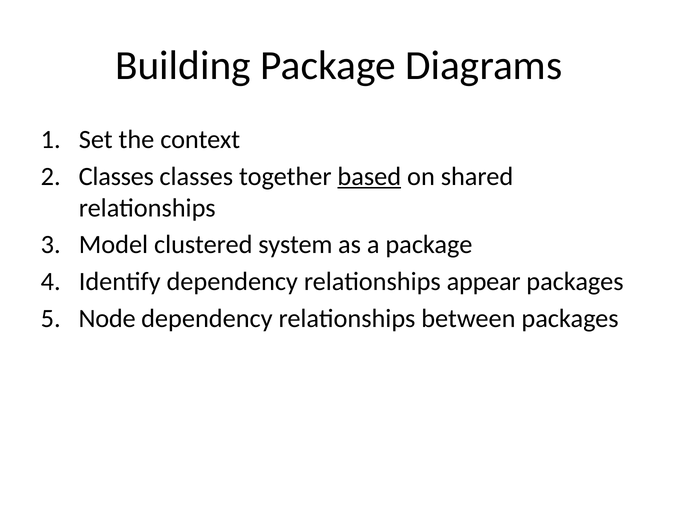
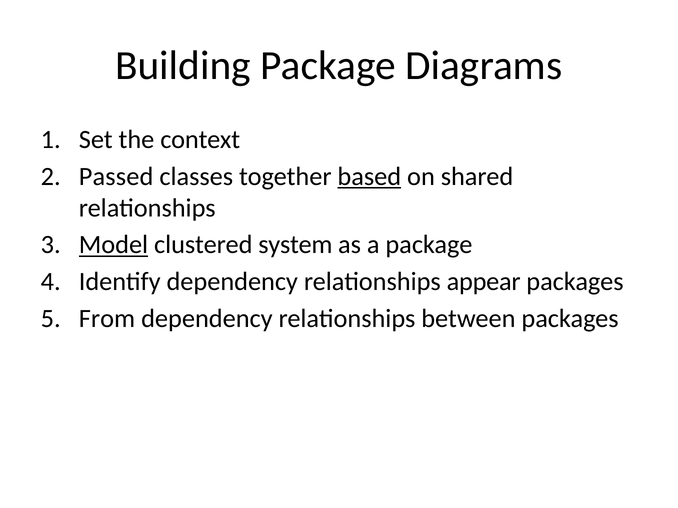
Classes at (116, 177): Classes -> Passed
Model underline: none -> present
Node: Node -> From
